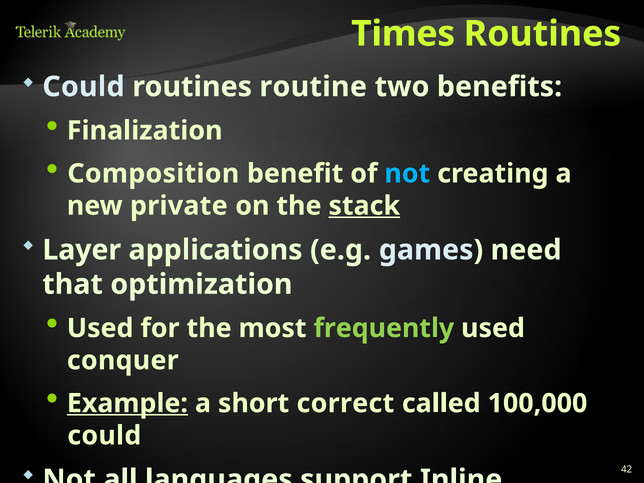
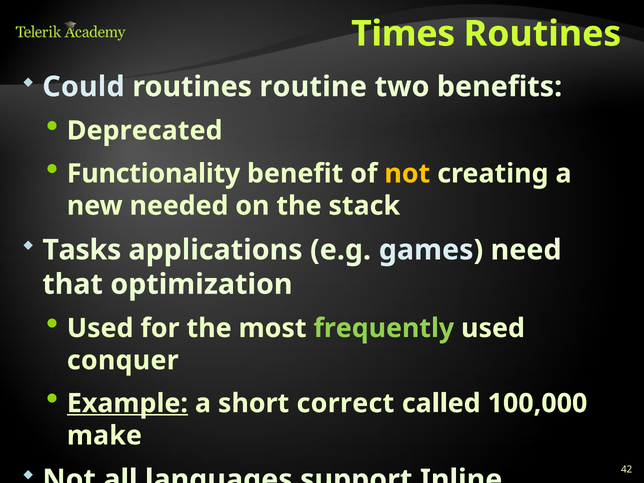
Finalization: Finalization -> Deprecated
Composition: Composition -> Functionality
not at (407, 174) colour: light blue -> yellow
private: private -> needed
stack underline: present -> none
Layer: Layer -> Tasks
could at (104, 436): could -> make
